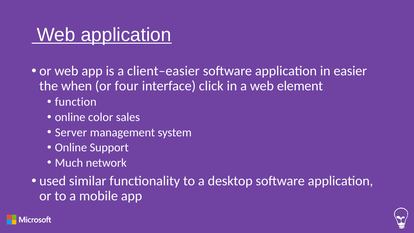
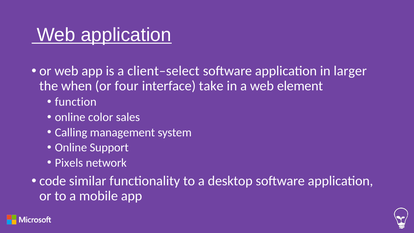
client–easier: client–easier -> client–select
easier: easier -> larger
click: click -> take
Server: Server -> Calling
Much: Much -> Pixels
used: used -> code
